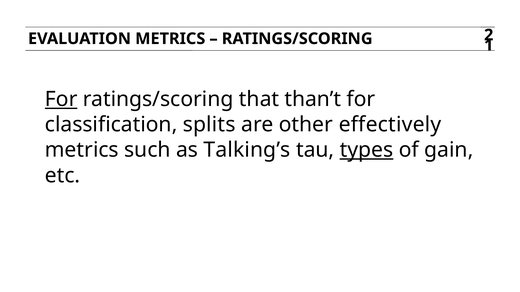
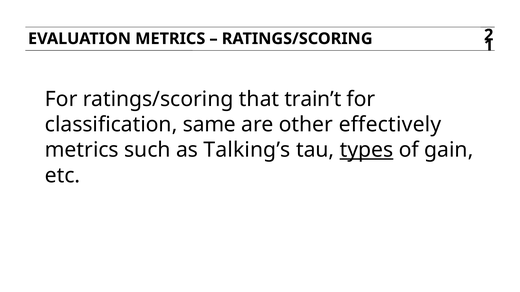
For at (61, 99) underline: present -> none
than’t: than’t -> train’t
splits: splits -> same
